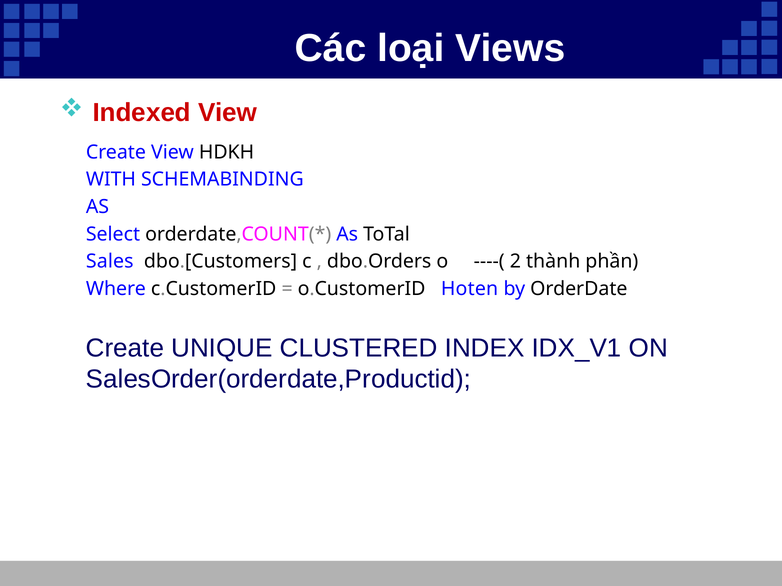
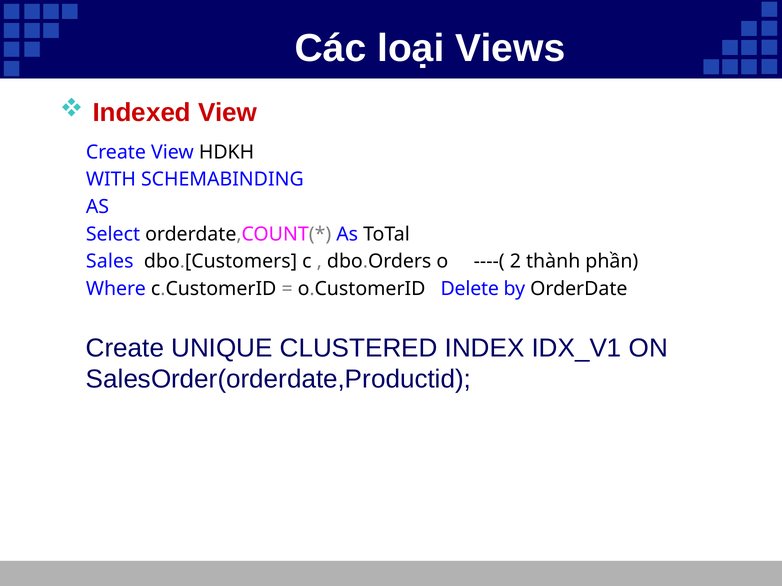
Hoten: Hoten -> Delete
